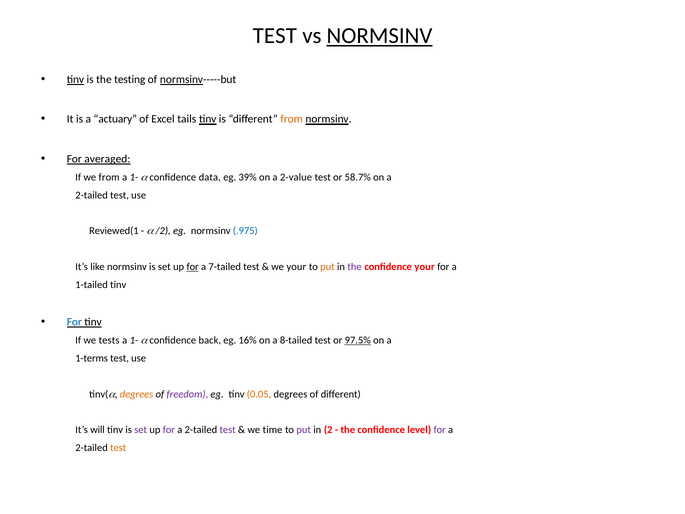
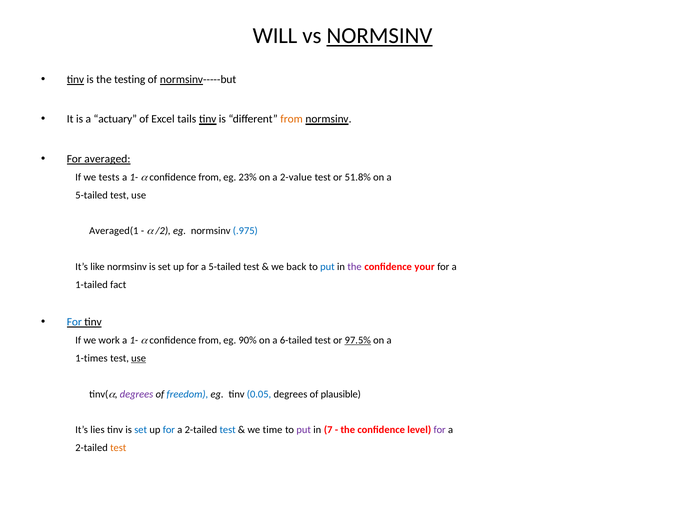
TEST at (275, 36): TEST -> WILL
we from: from -> tests
data at (210, 177): data -> from
39%: 39% -> 23%
58.7%: 58.7% -> 51.8%
2-tailed at (92, 195): 2-tailed -> 5-tailed
Reviewed(1: Reviewed(1 -> Averaged(1
for at (193, 267) underline: present -> none
7-tailed at (225, 267): 7-tailed -> 5-tailed
we your: your -> back
put at (327, 267) colour: orange -> blue
1-tailed tinv: tinv -> fact
tests: tests -> work
back at (210, 340): back -> from
16%: 16% -> 90%
8-tailed: 8-tailed -> 6-tailed
1-terms: 1-terms -> 1-times
use at (139, 358) underline: none -> present
degrees at (137, 394) colour: orange -> purple
freedom colour: purple -> blue
0.05 colour: orange -> blue
of different: different -> plausible
will: will -> lies
set at (141, 430) colour: purple -> blue
for at (169, 430) colour: purple -> blue
test at (228, 430) colour: purple -> blue
2: 2 -> 7
